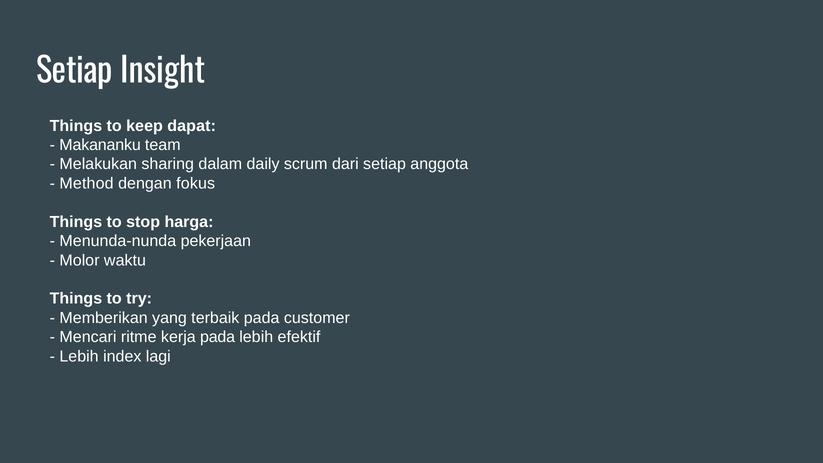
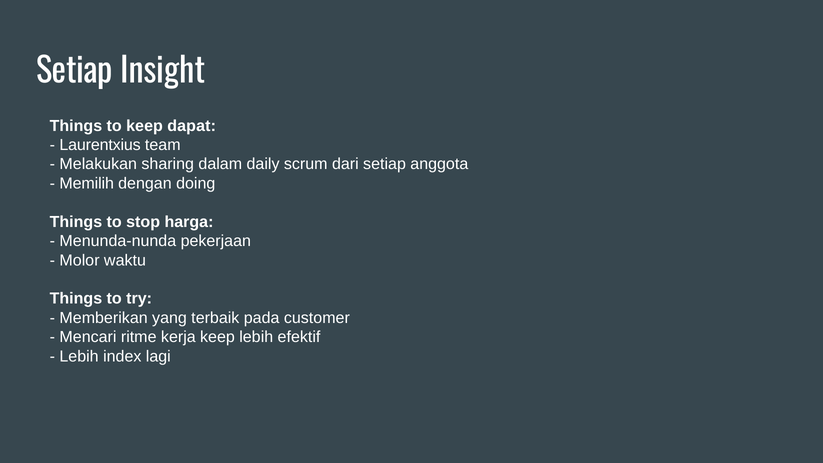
Makananku: Makananku -> Laurentxius
Method: Method -> Memilih
fokus: fokus -> doing
kerja pada: pada -> keep
